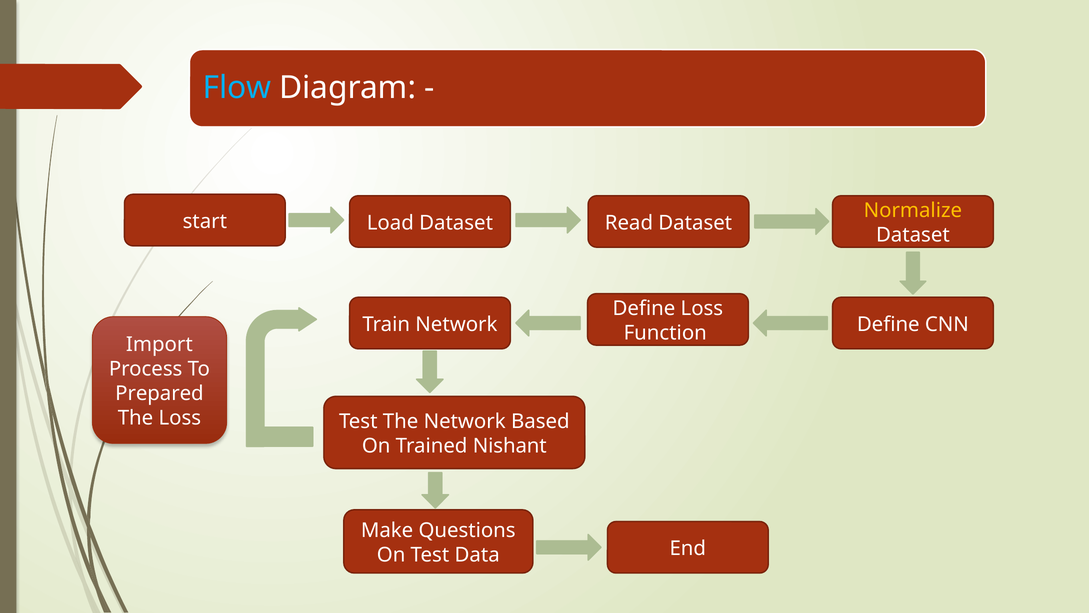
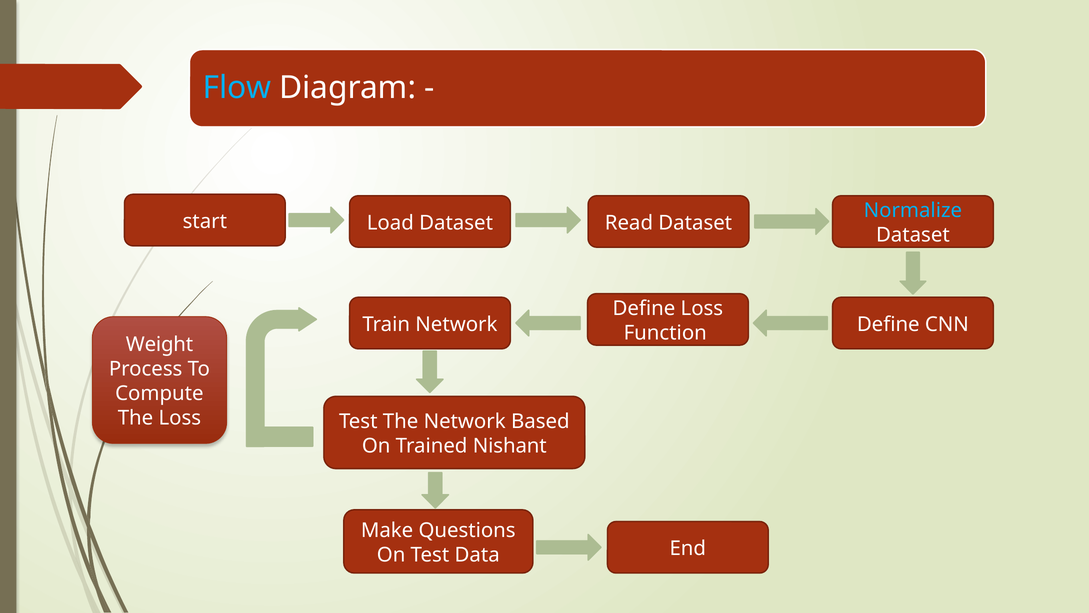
Normalize colour: yellow -> light blue
Import: Import -> Weight
Prepared: Prepared -> Compute
